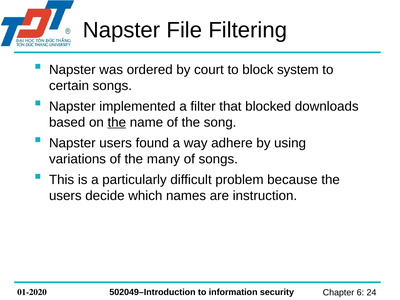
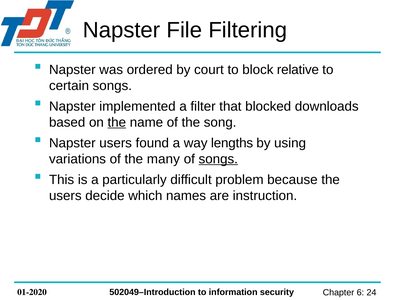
system: system -> relative
adhere: adhere -> lengths
songs at (218, 159) underline: none -> present
